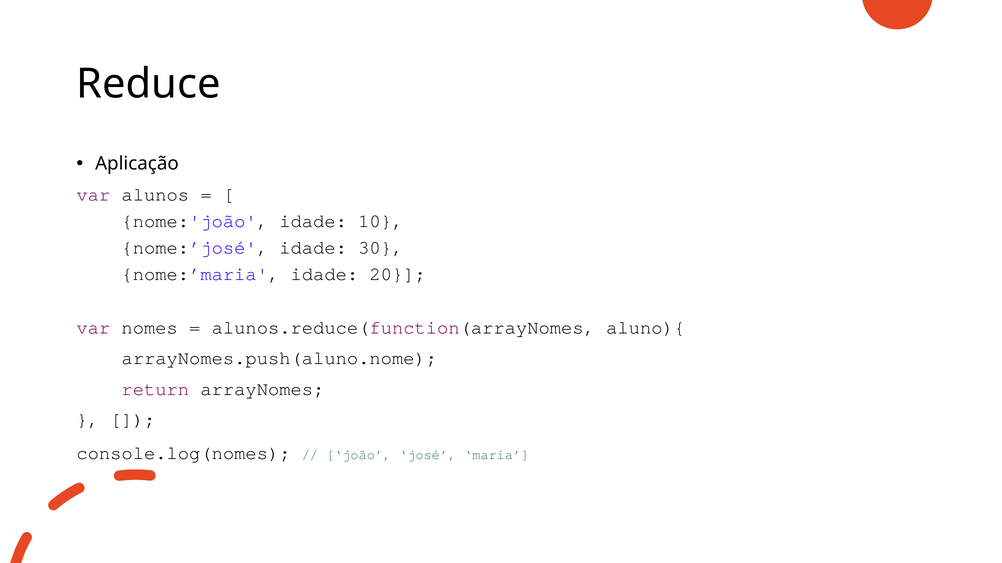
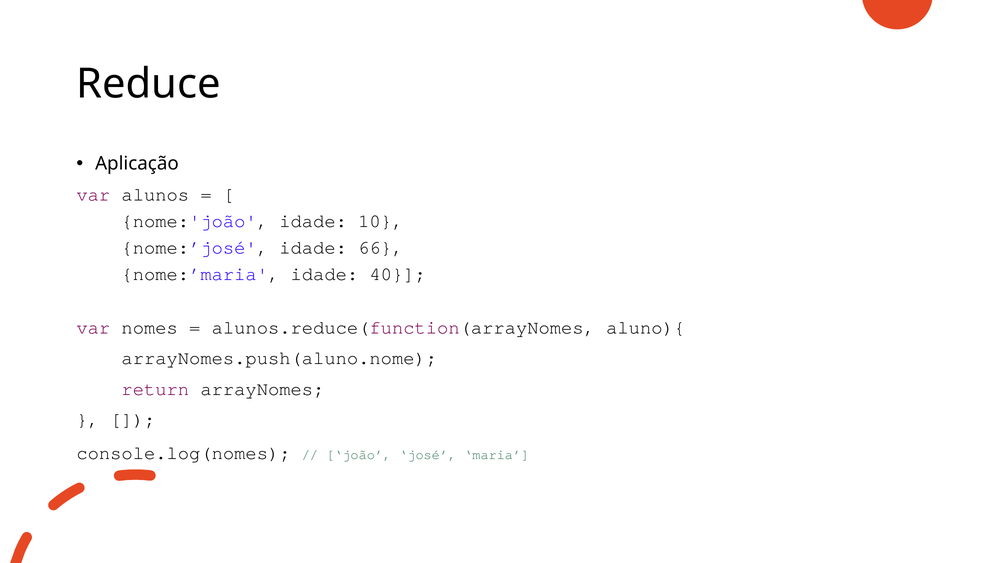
30: 30 -> 66
20: 20 -> 40
